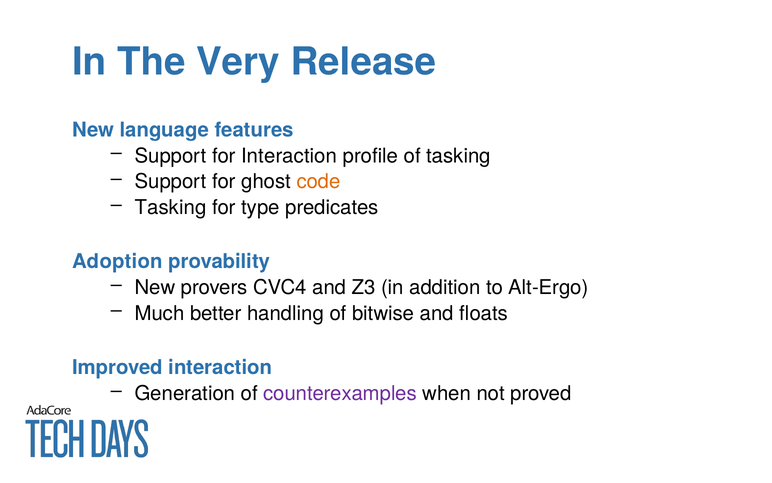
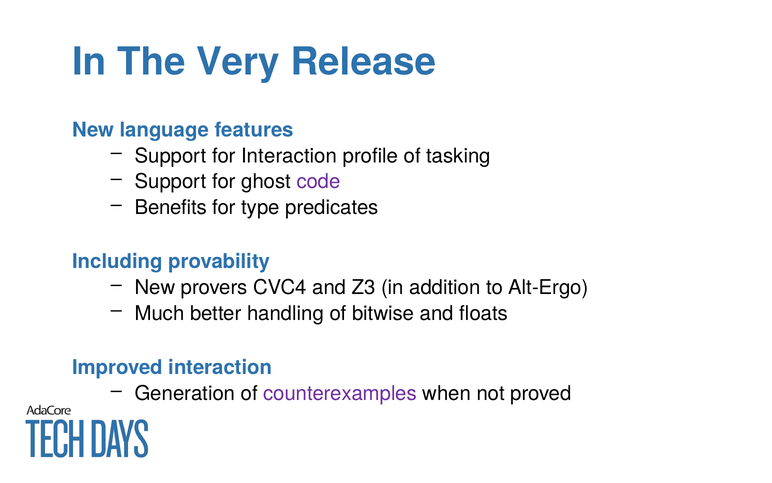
code colour: orange -> purple
Tasking at (171, 207): Tasking -> Benefits
Adoption: Adoption -> Including
